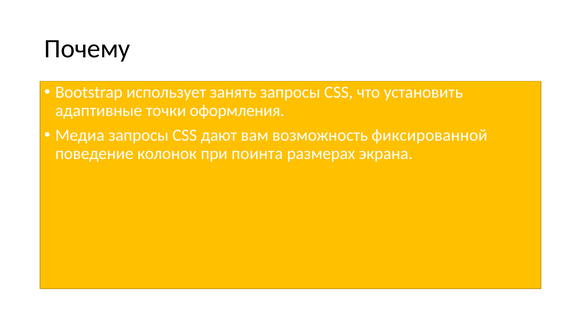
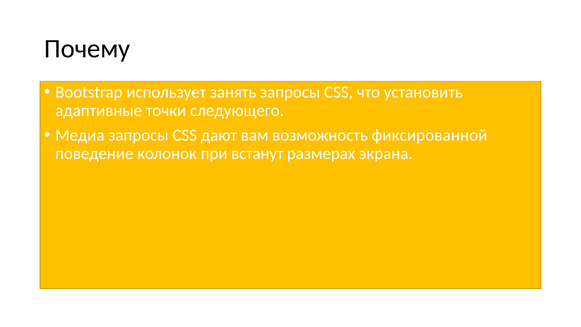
оформления: оформления -> следующего
поинта: поинта -> встанут
